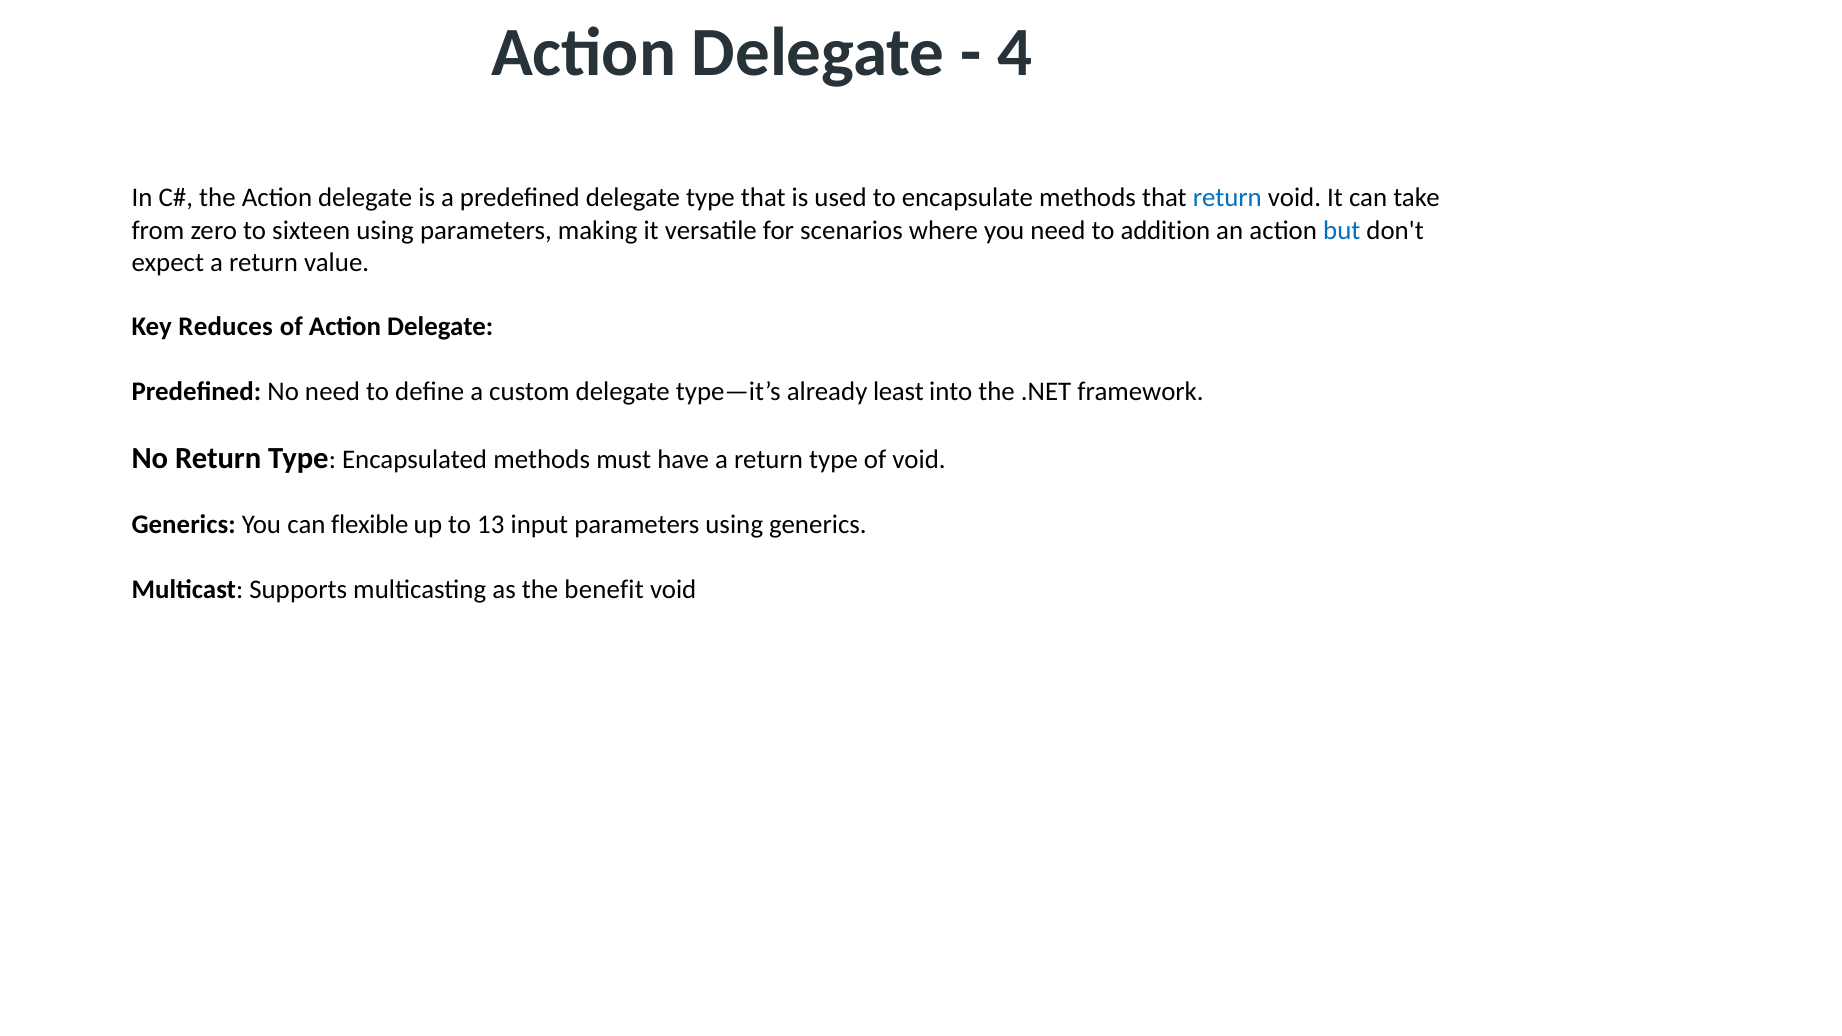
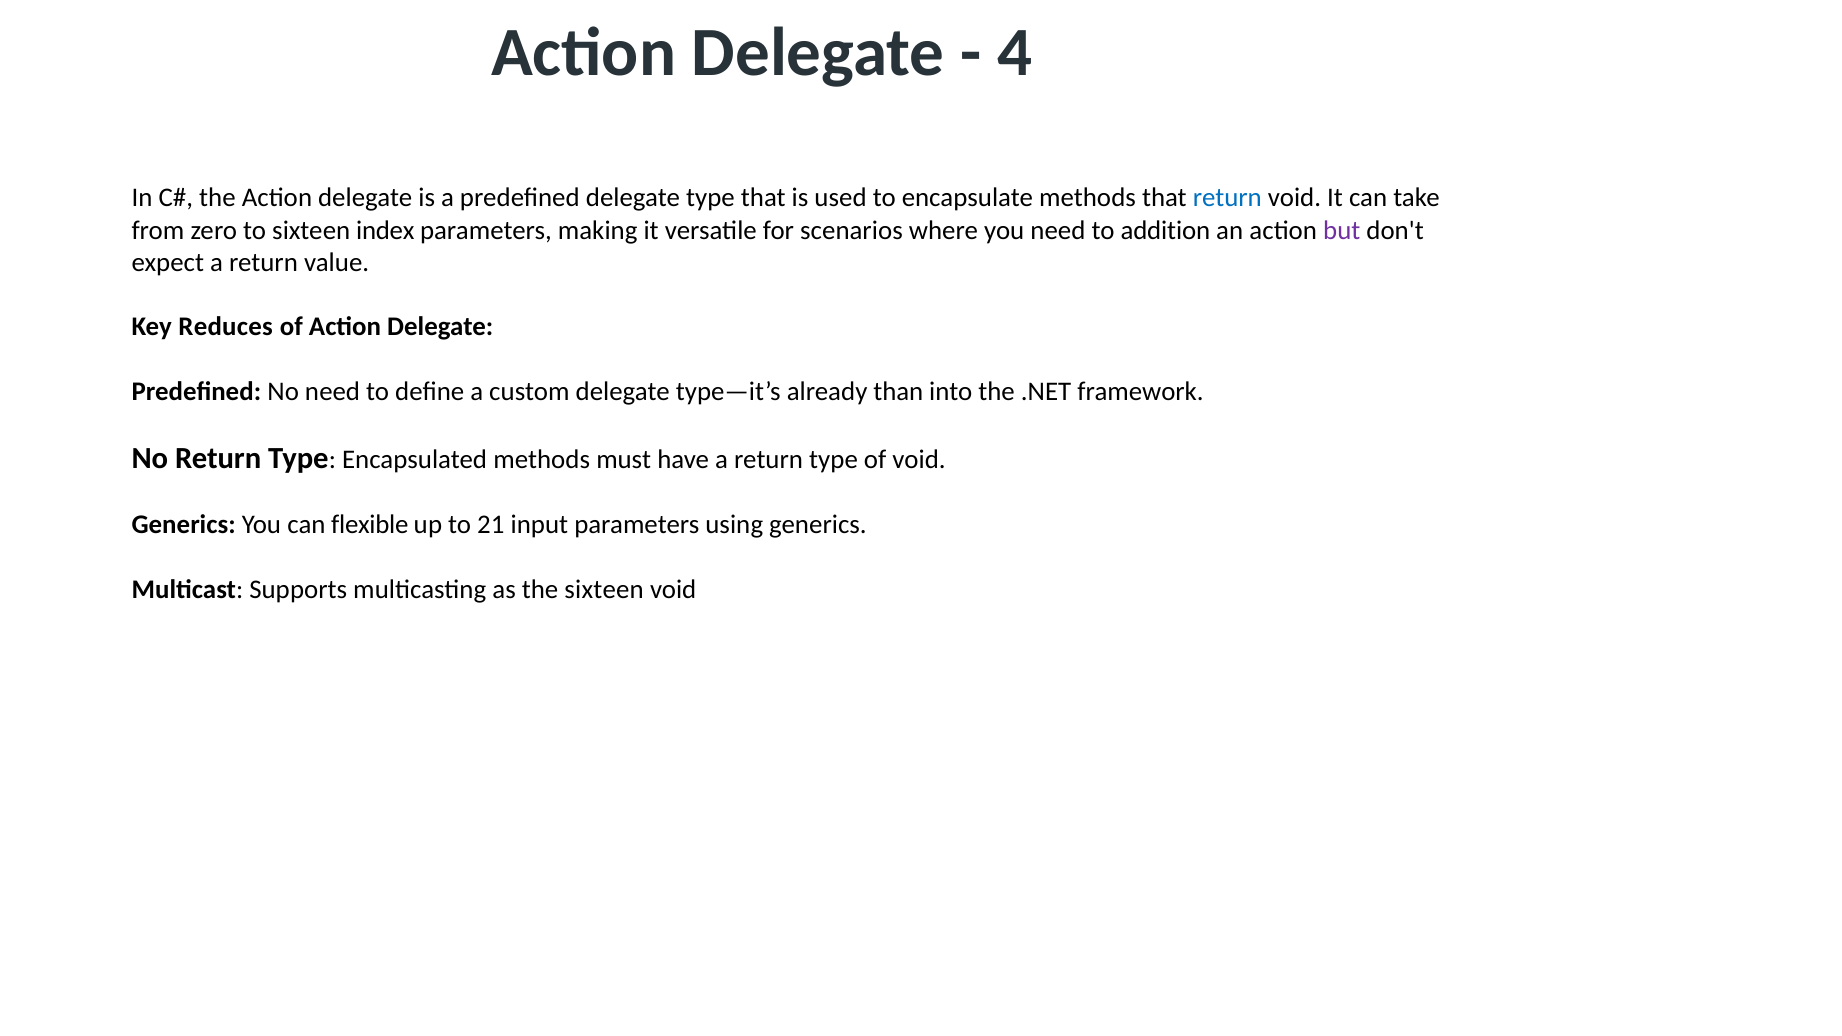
sixteen using: using -> index
but colour: blue -> purple
least: least -> than
13: 13 -> 21
the benefit: benefit -> sixteen
